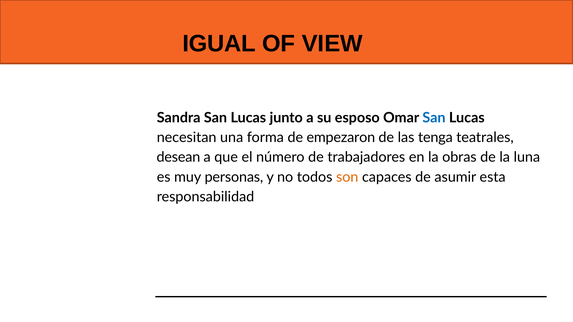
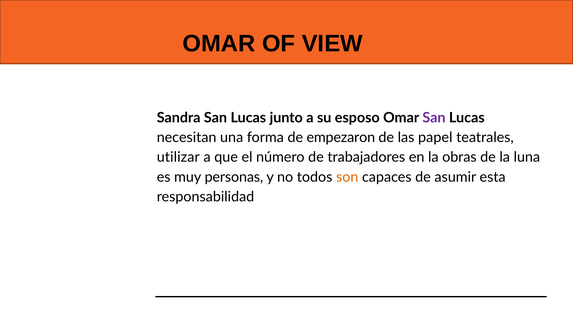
IGUAL at (219, 44): IGUAL -> OMAR
San at (434, 118) colour: blue -> purple
tenga: tenga -> papel
desean: desean -> utilizar
